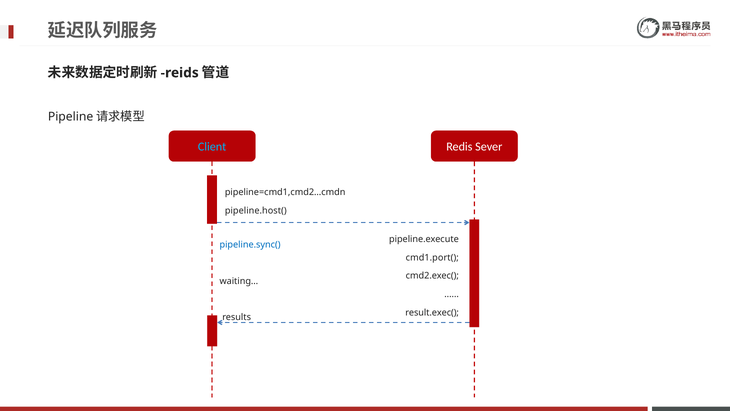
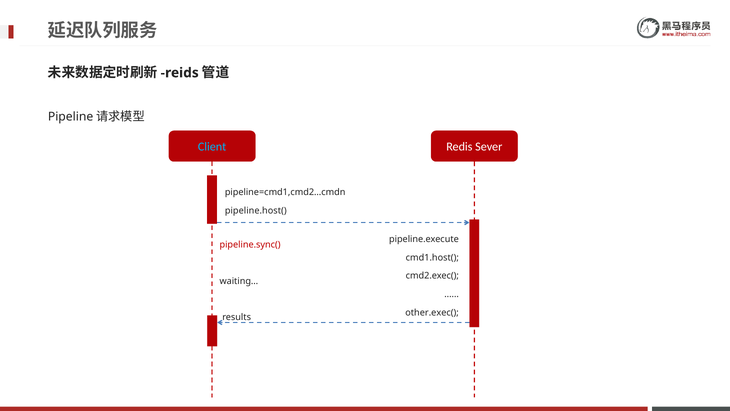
pipeline.sync( colour: blue -> red
cmd1.port(: cmd1.port( -> cmd1.host(
result.exec(: result.exec( -> other.exec(
